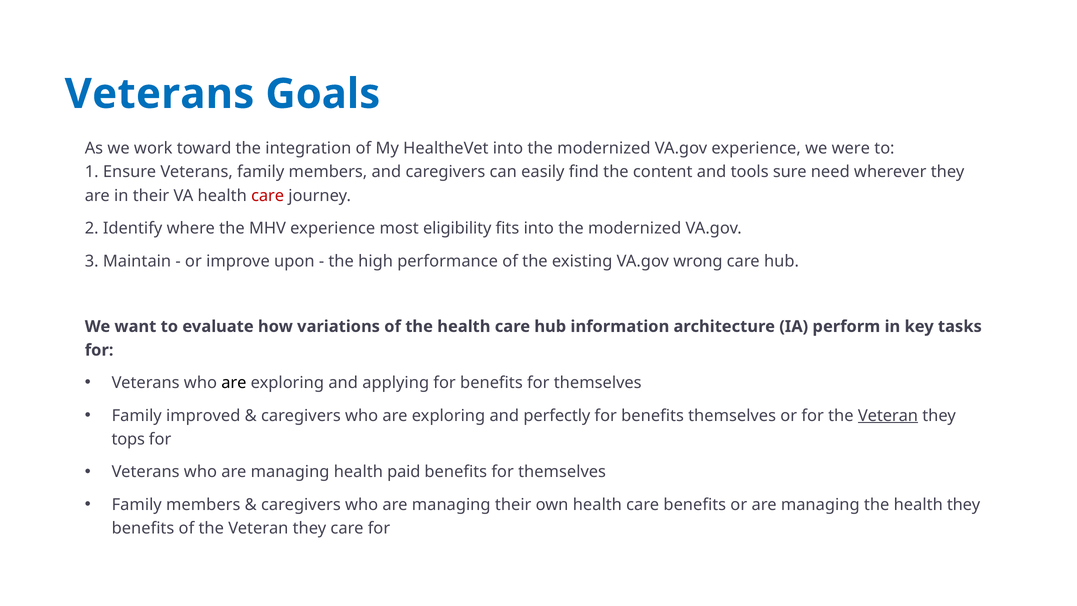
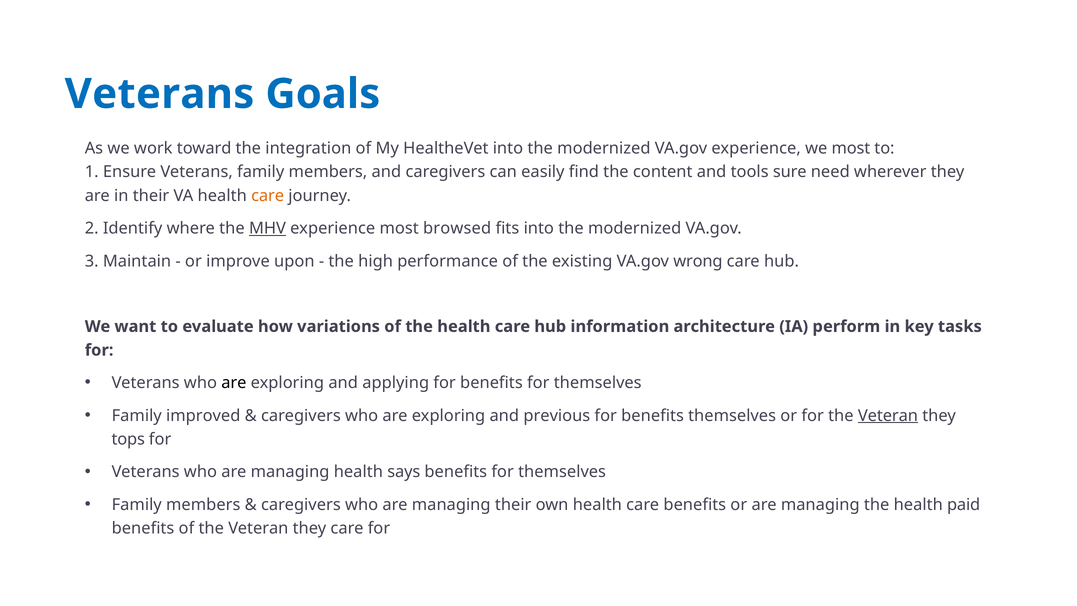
we were: were -> most
care at (268, 196) colour: red -> orange
MHV underline: none -> present
eligibility: eligibility -> browsed
perfectly: perfectly -> previous
paid: paid -> says
health they: they -> paid
